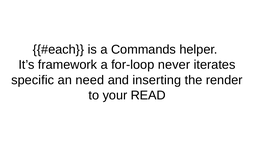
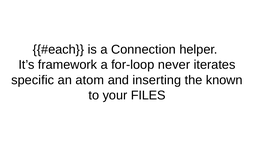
Commands: Commands -> Connection
need: need -> atom
render: render -> known
READ: READ -> FILES
